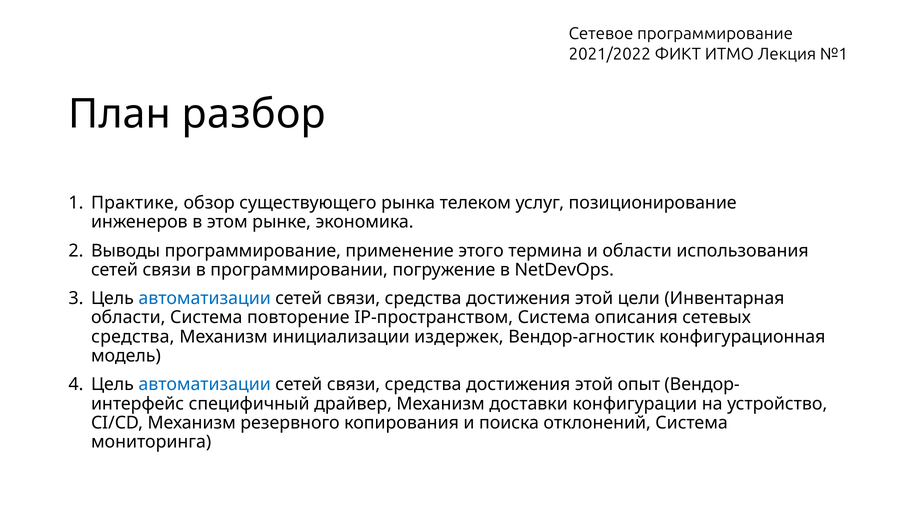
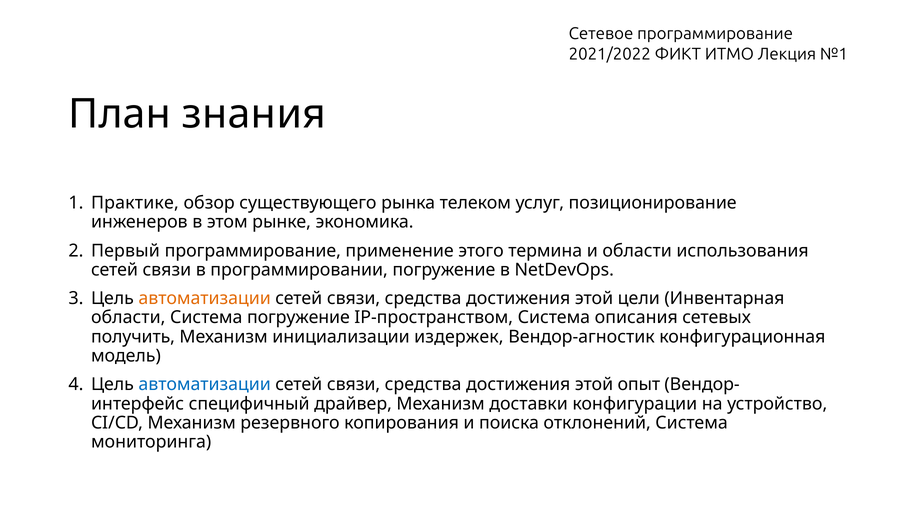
разбор: разбор -> знания
Выводы: Выводы -> Первый
автоматизации at (205, 298) colour: blue -> orange
Система повторение: повторение -> погружение
средства at (133, 337): средства -> получить
